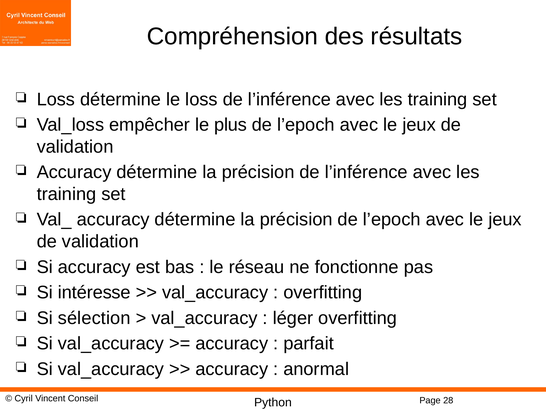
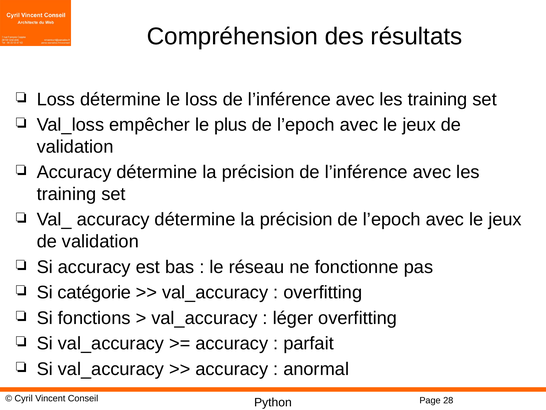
intéresse: intéresse -> catégorie
sélection: sélection -> fonctions
